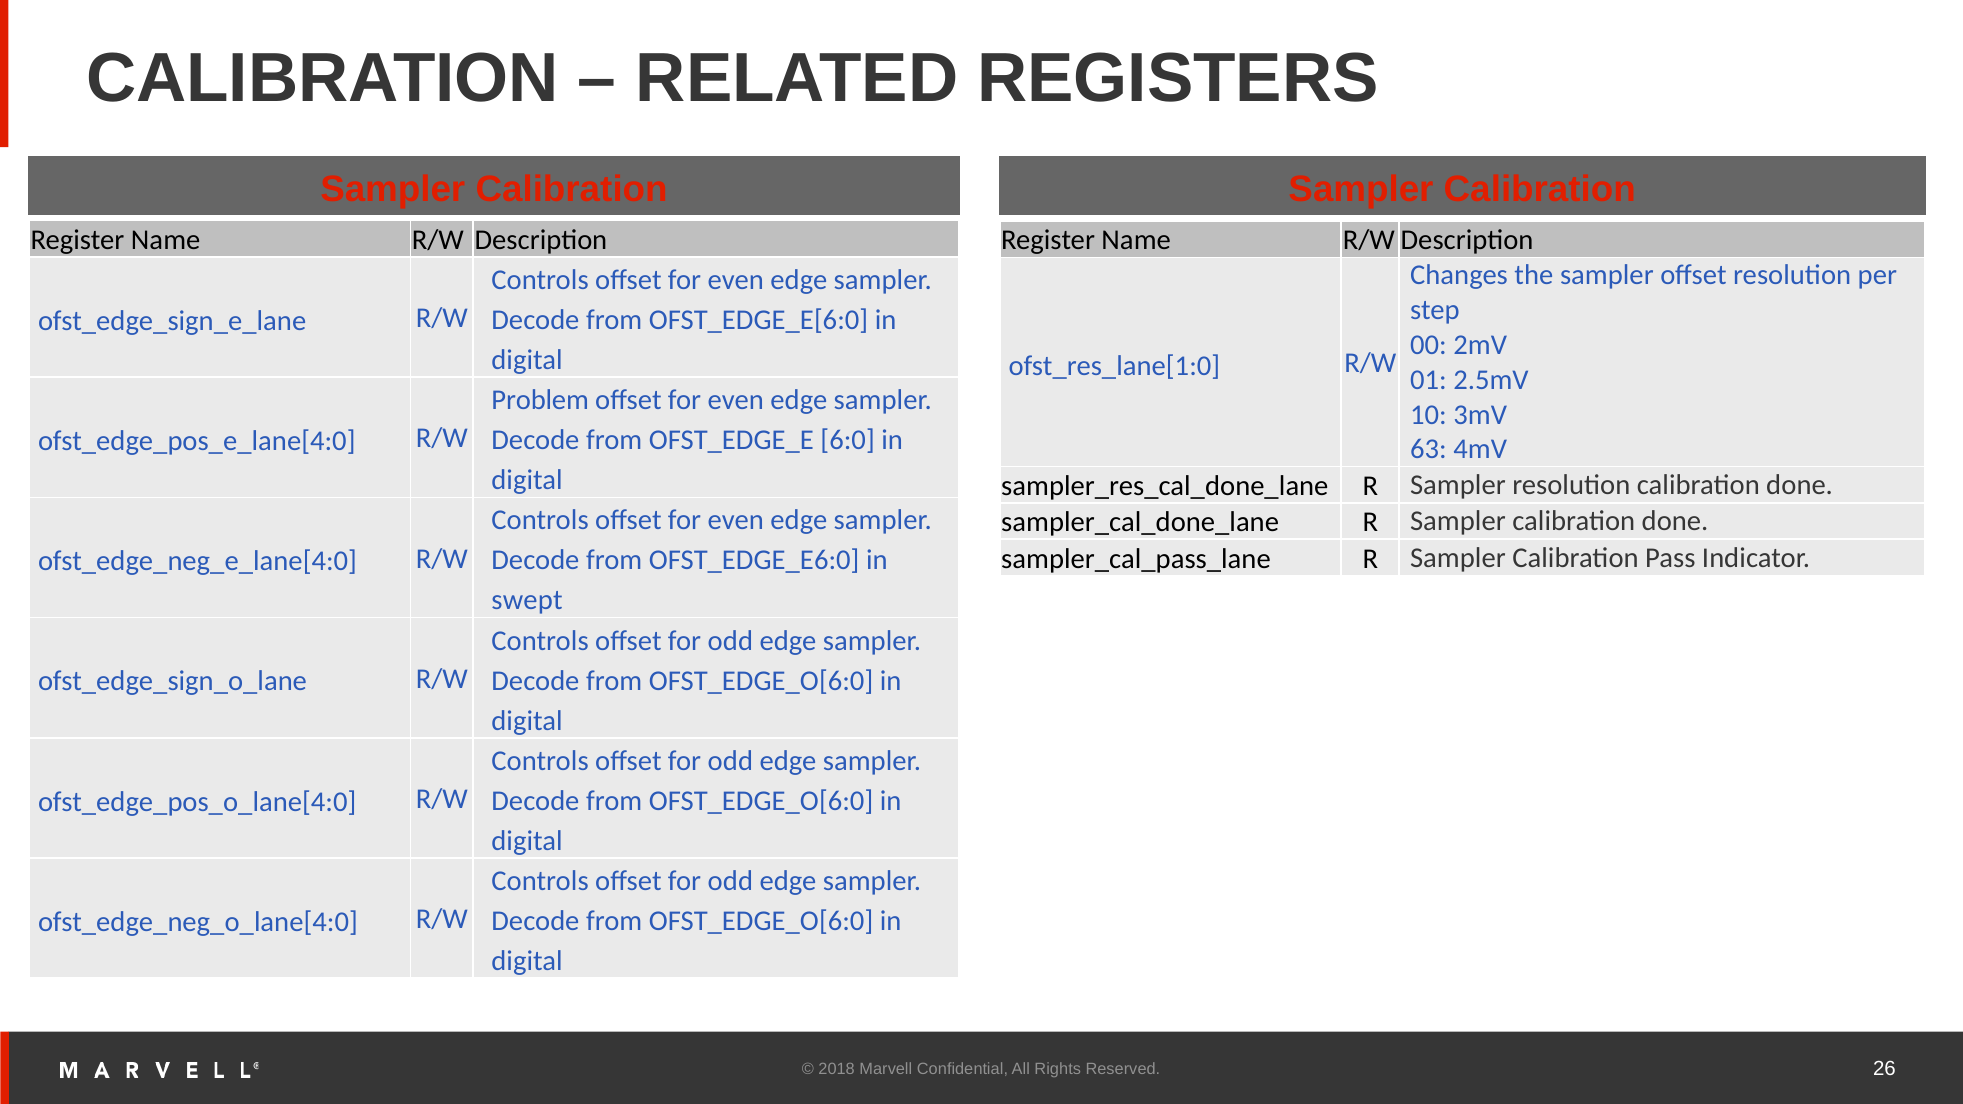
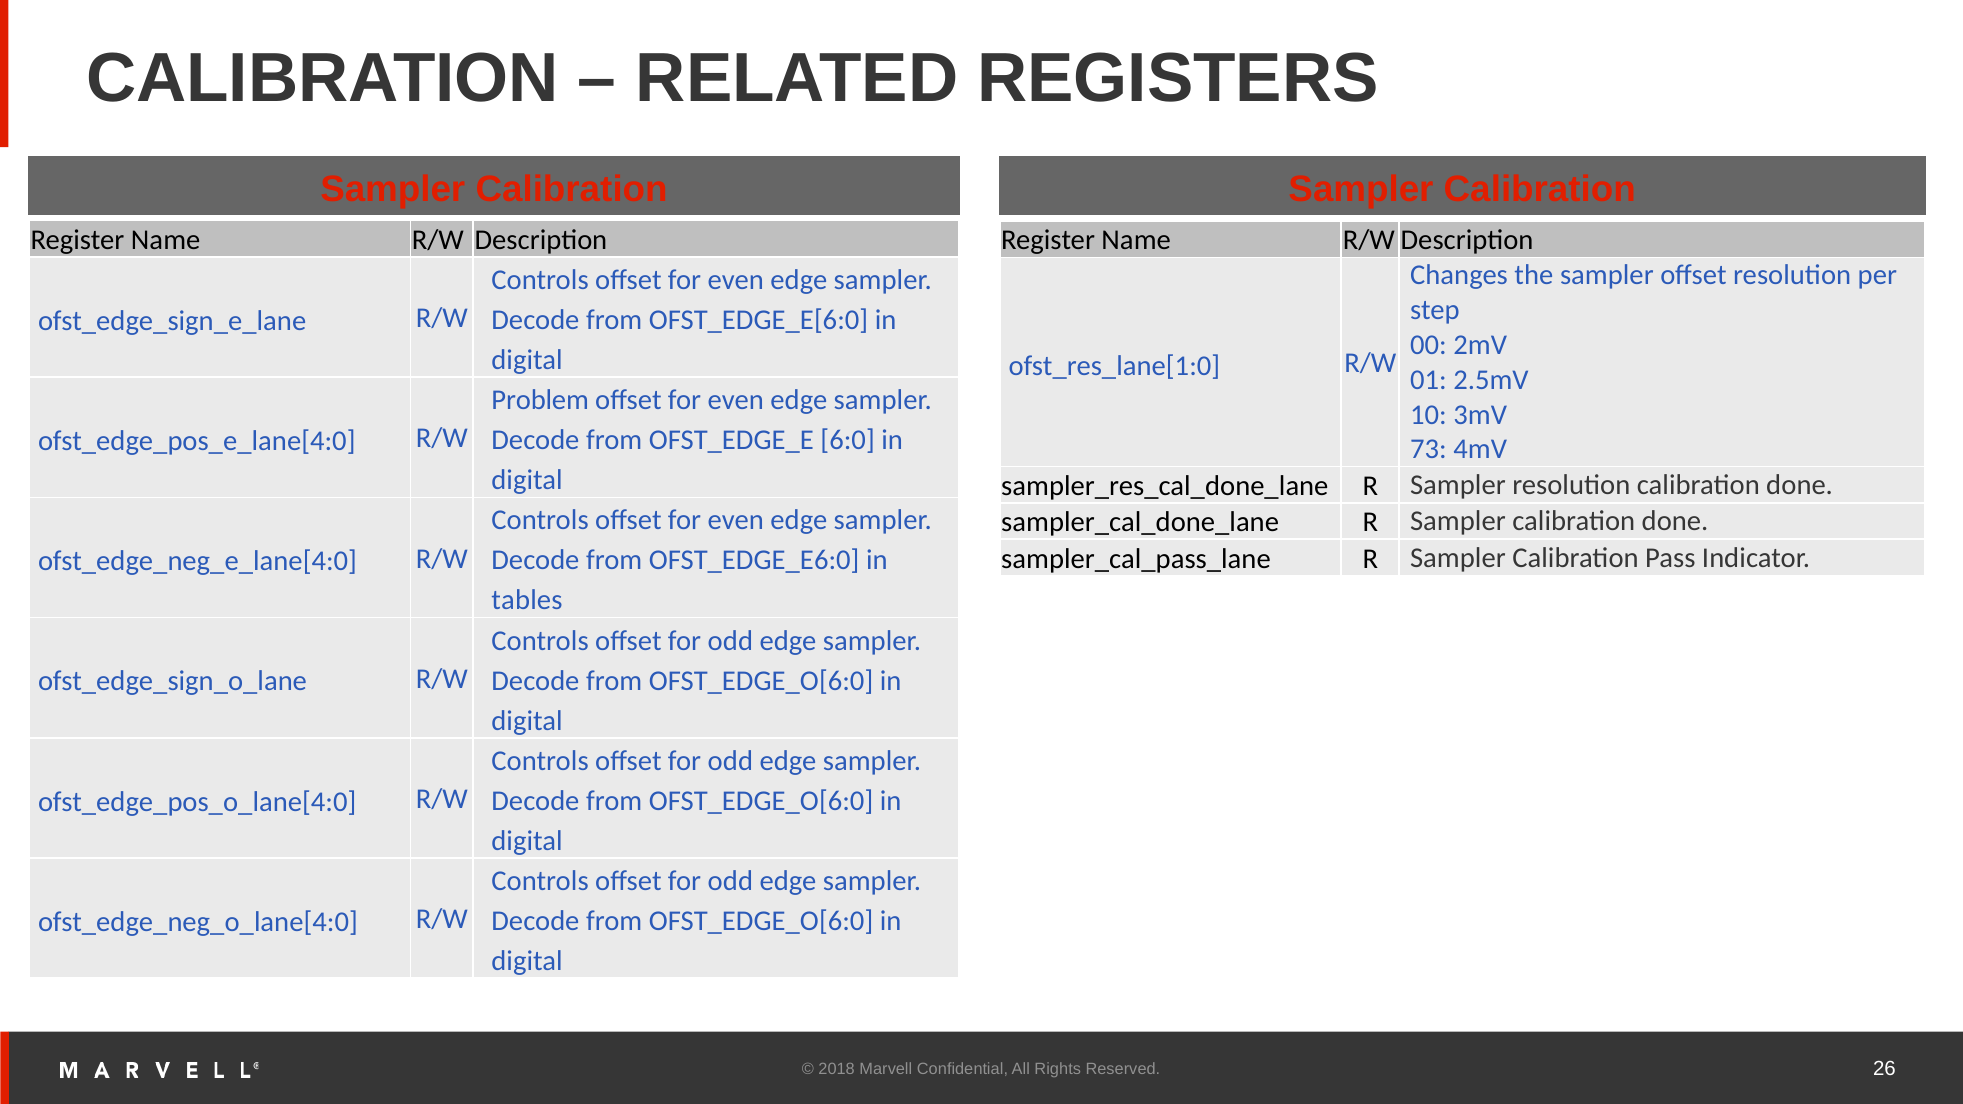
63: 63 -> 73
swept: swept -> tables
